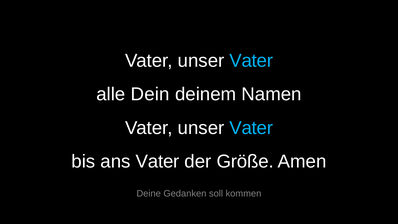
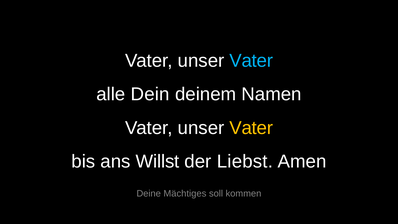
Vater at (251, 128) colour: light blue -> yellow
ans Vater: Vater -> Willst
Größe: Größe -> Liebst
Gedanken: Gedanken -> Mächtiges
